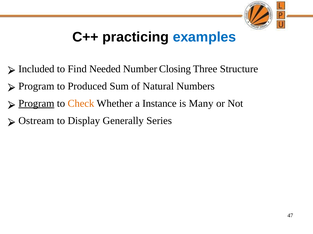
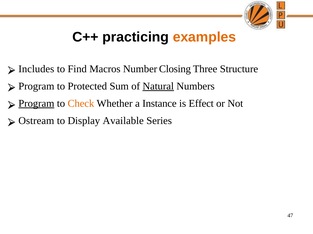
examples colour: blue -> orange
Included: Included -> Includes
Needed: Needed -> Macros
Produced: Produced -> Protected
Natural underline: none -> present
Many: Many -> Effect
Generally: Generally -> Available
